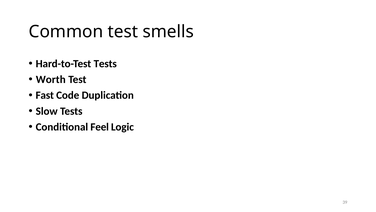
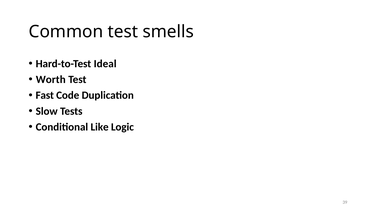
Hard-to-Test Tests: Tests -> Ideal
Feel: Feel -> Like
